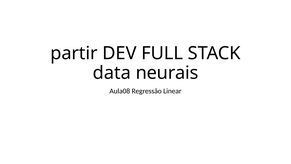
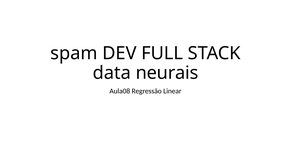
partir: partir -> spam
